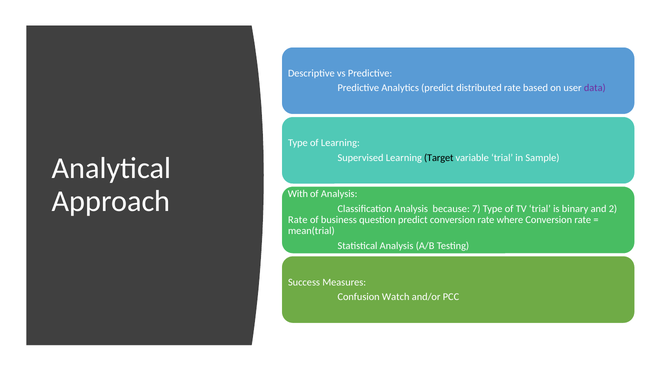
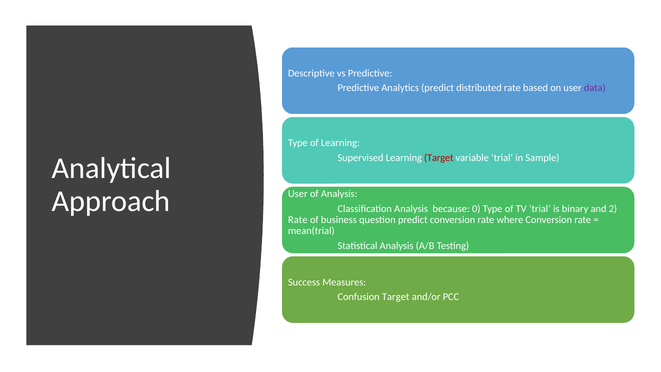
Target at (439, 158) colour: black -> red
With at (298, 194): With -> User
7: 7 -> 0
Confusion Watch: Watch -> Target
